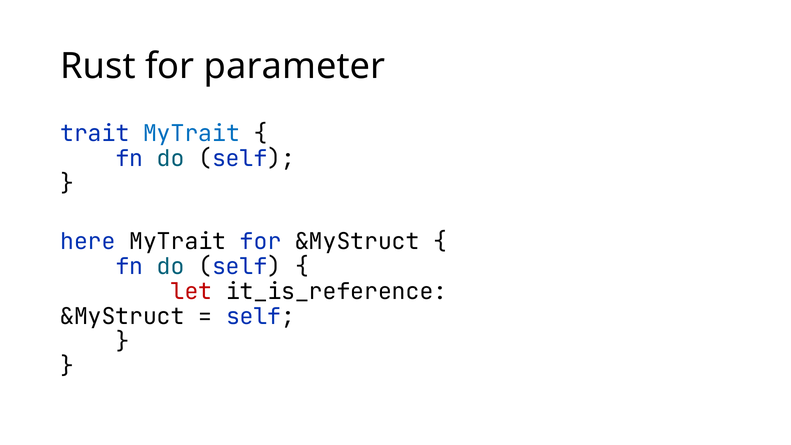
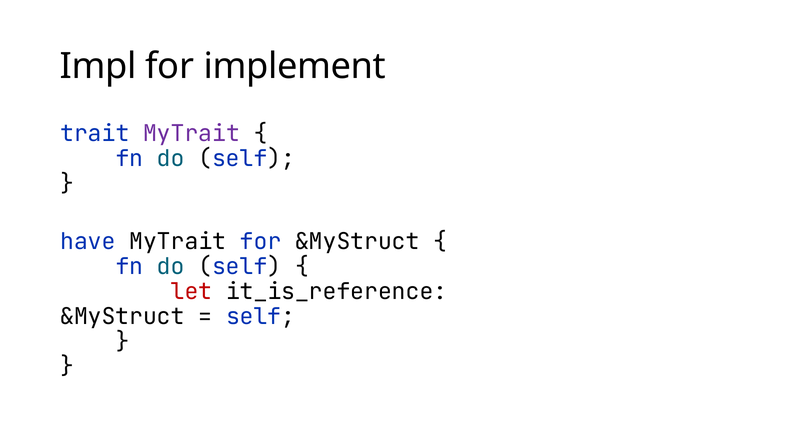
Rust: Rust -> Impl
parameter: parameter -> implement
MyTrait at (192, 134) colour: blue -> purple
here: here -> have
